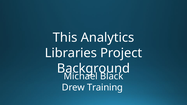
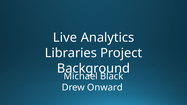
This: This -> Live
Training: Training -> Onward
